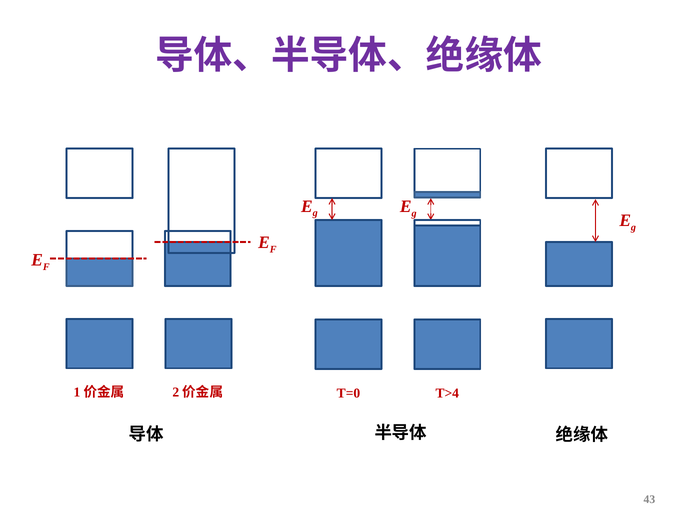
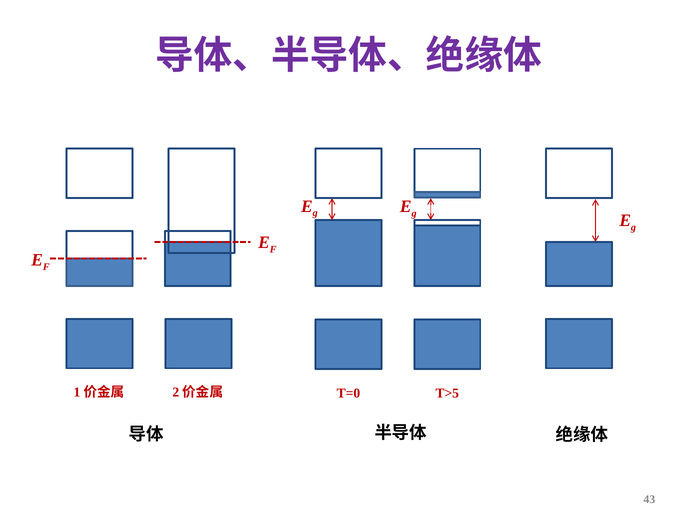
T>4: T>4 -> T>5
